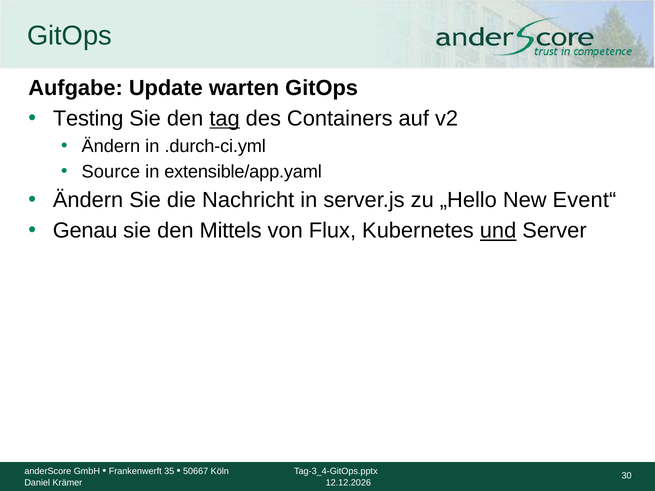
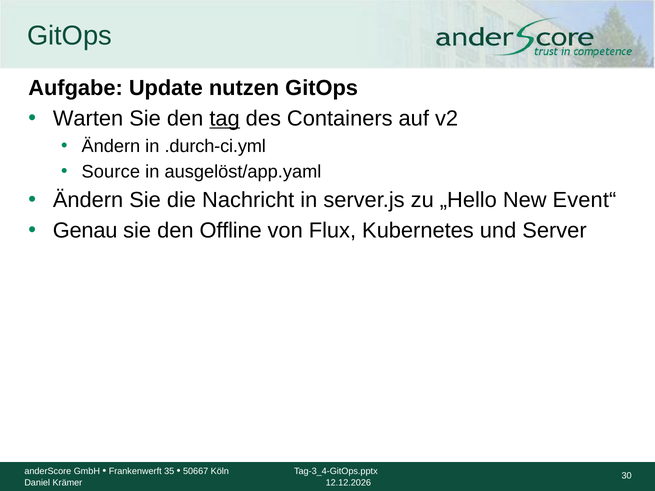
warten: warten -> nutzen
Testing: Testing -> Warten
extensible/app.yaml: extensible/app.yaml -> ausgelöst/app.yaml
Mittels: Mittels -> Offline
und underline: present -> none
